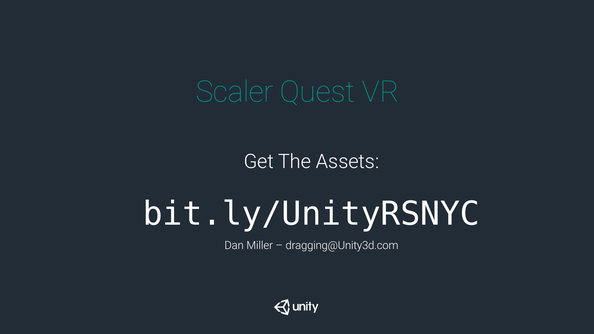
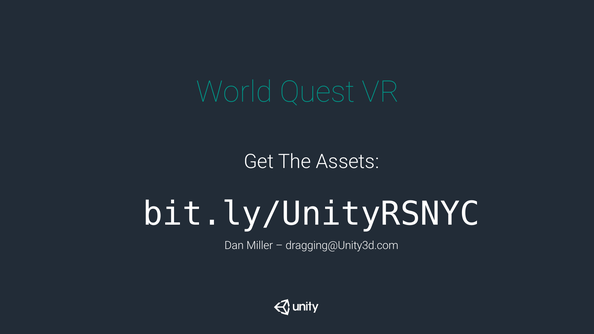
Scaler: Scaler -> World
